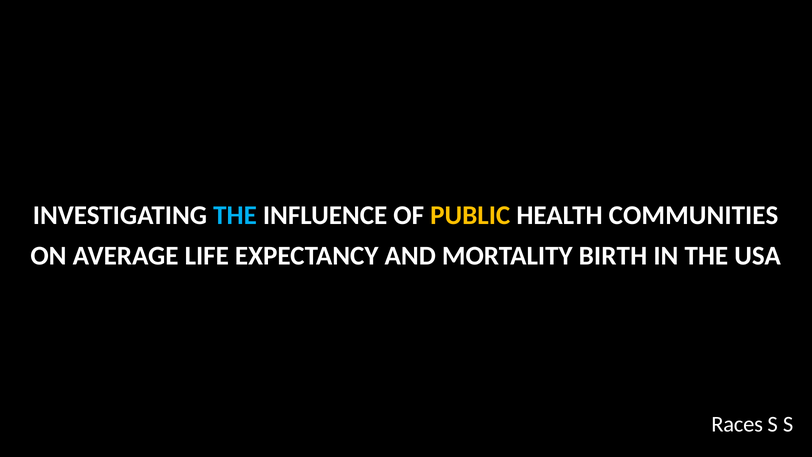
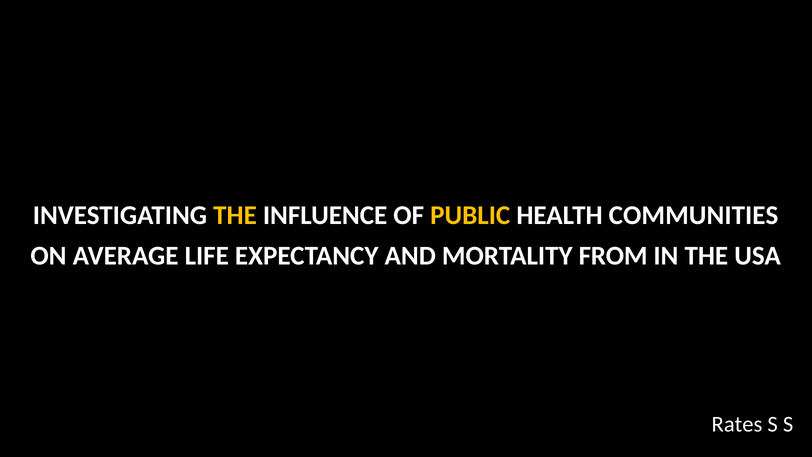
THE at (235, 215) colour: light blue -> yellow
BIRTH: BIRTH -> FROM
Races: Races -> Rates
